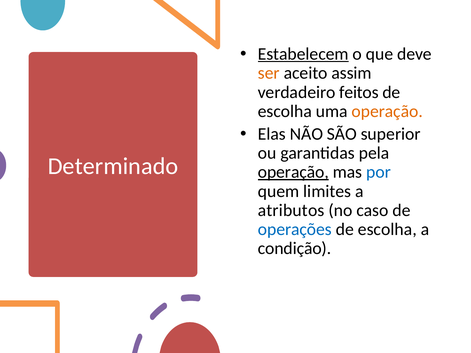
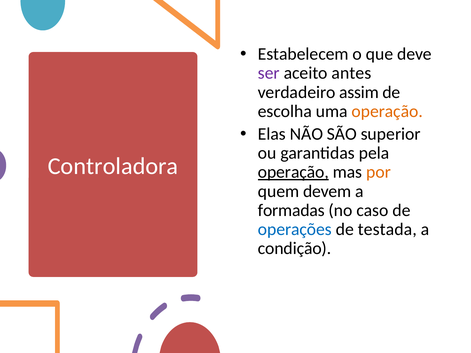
Estabelecem underline: present -> none
ser colour: orange -> purple
assim: assim -> antes
feitos: feitos -> assim
Determinado: Determinado -> Controladora
por colour: blue -> orange
limites: limites -> devem
atributos: atributos -> formadas
escolha at (387, 230): escolha -> testada
